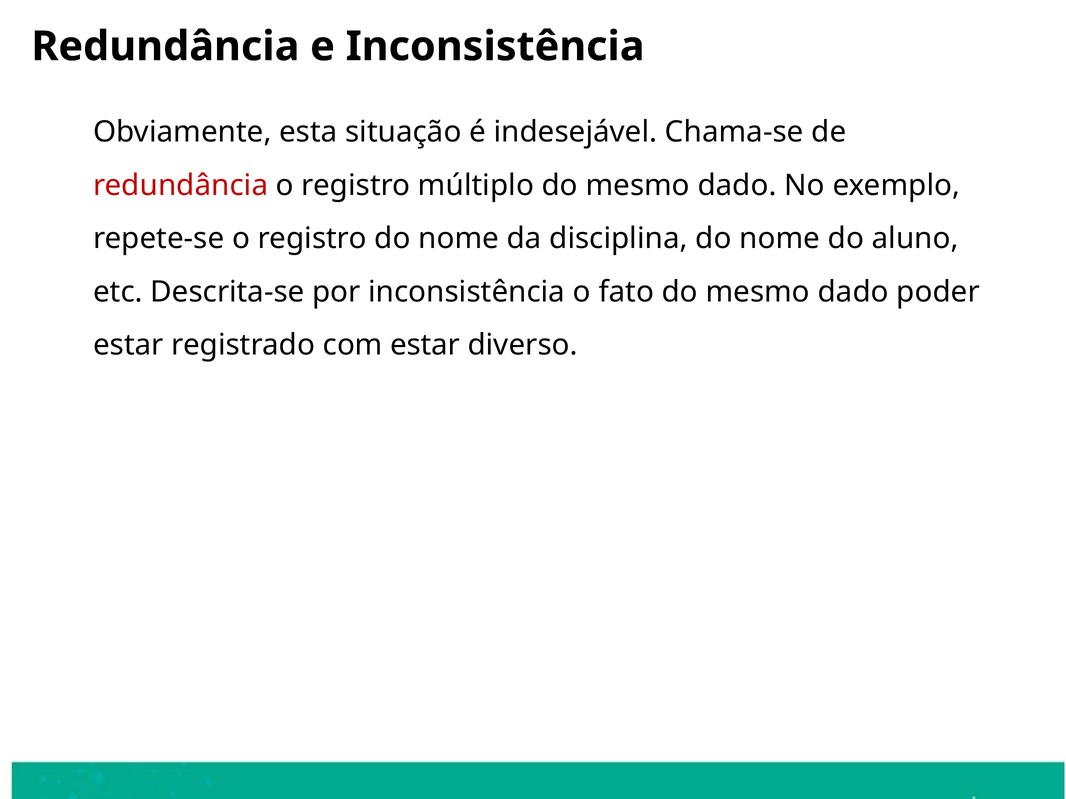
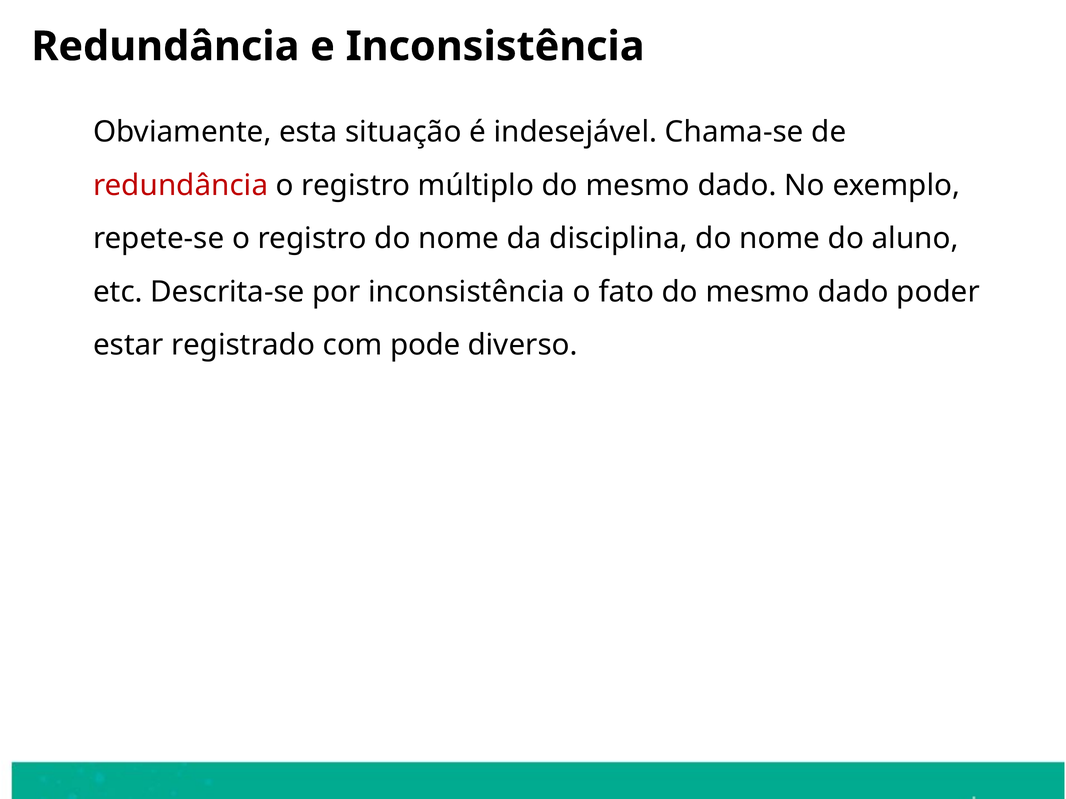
com estar: estar -> pode
